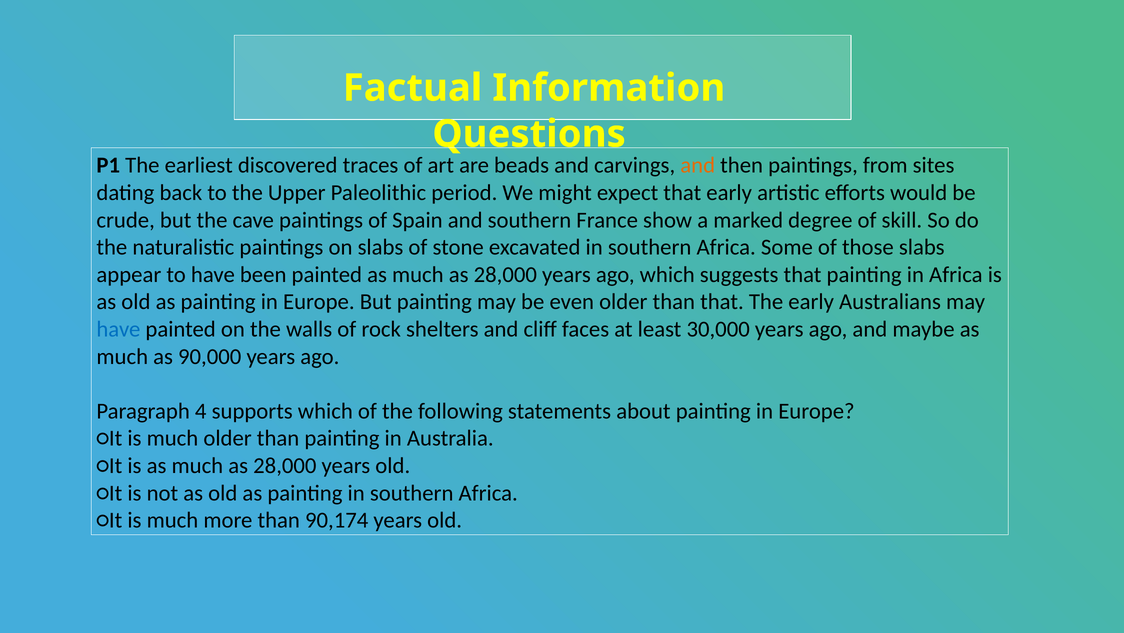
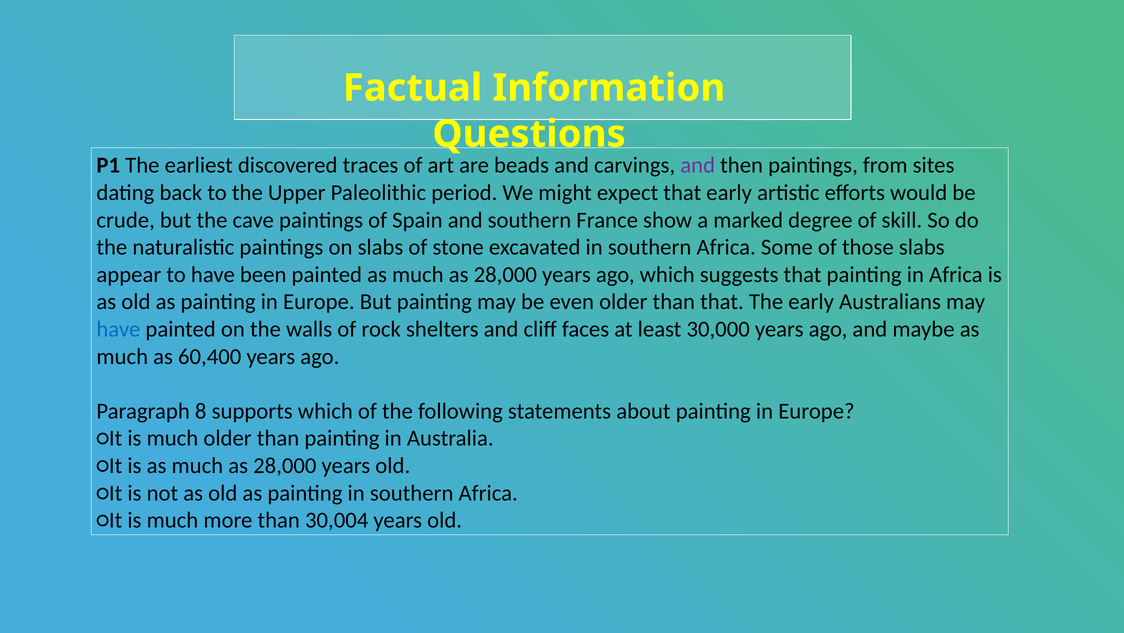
and at (698, 165) colour: orange -> purple
90,000: 90,000 -> 60,400
4: 4 -> 8
90,174: 90,174 -> 30,004
